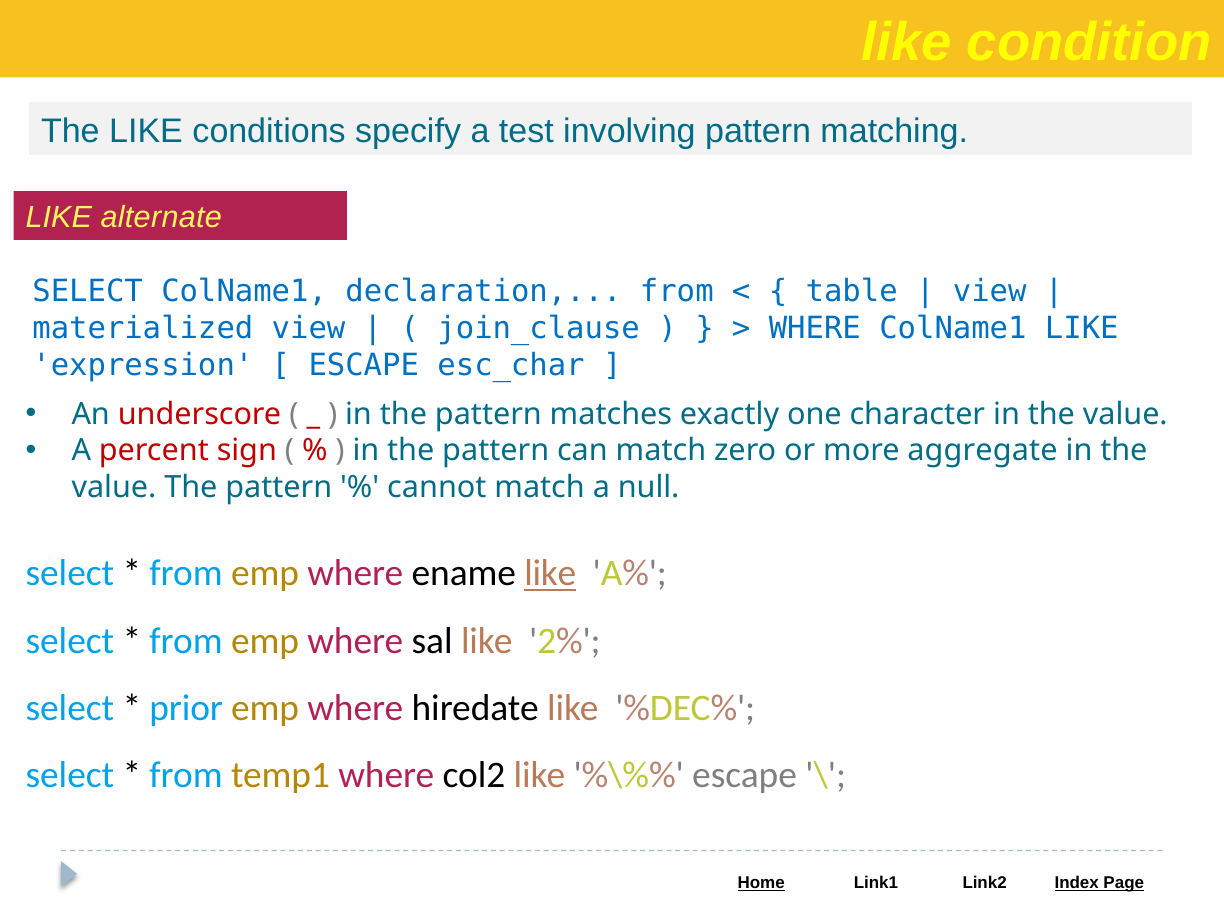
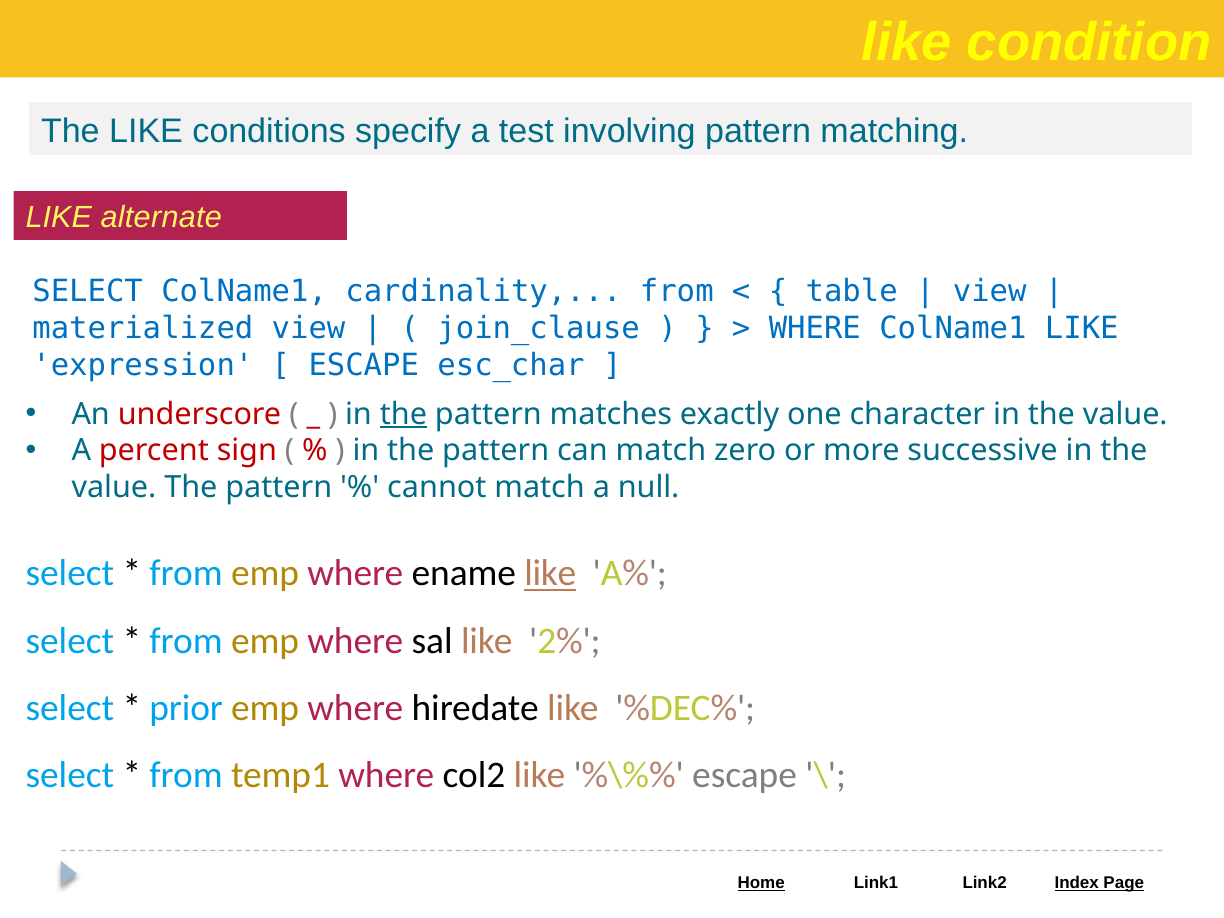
declaration: declaration -> cardinality
the at (403, 414) underline: none -> present
aggregate: aggregate -> successive
